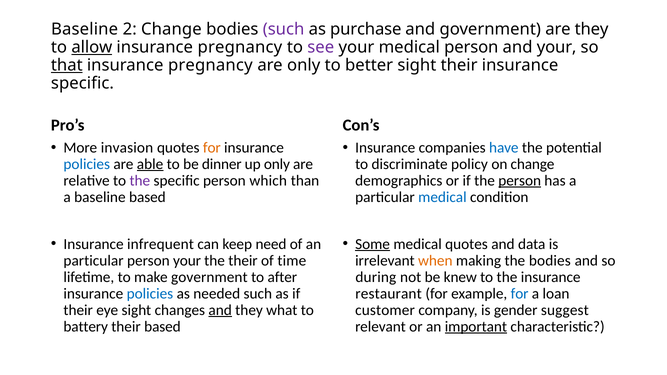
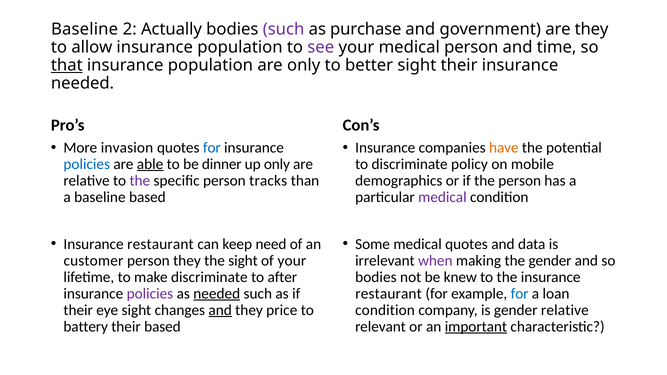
2 Change: Change -> Actually
allow underline: present -> none
pregnancy at (240, 47): pregnancy -> population
and your: your -> time
pregnancy at (210, 65): pregnancy -> population
specific at (82, 83): specific -> needed
for at (212, 148) colour: orange -> blue
have colour: blue -> orange
on change: change -> mobile
which: which -> tracks
person at (520, 181) underline: present -> none
medical at (442, 197) colour: blue -> purple
infrequent at (160, 244): infrequent -> restaurant
Some underline: present -> none
particular at (94, 261): particular -> customer
person your: your -> they
the their: their -> sight
of time: time -> your
when colour: orange -> purple
the bodies: bodies -> gender
make government: government -> discriminate
during at (376, 277): during -> bodies
policies at (150, 294) colour: blue -> purple
needed at (217, 294) underline: none -> present
what: what -> price
customer at (385, 310): customer -> condition
gender suggest: suggest -> relative
